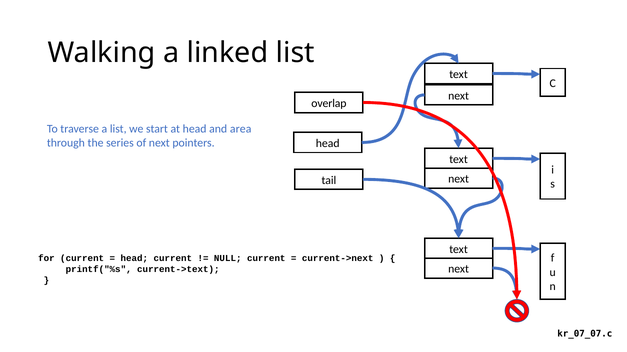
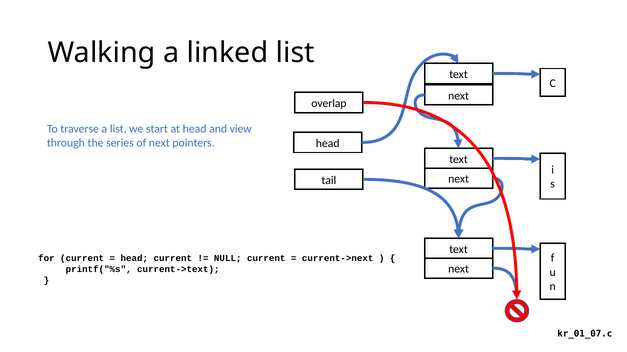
area: area -> view
kr_07_07.c: kr_07_07.c -> kr_01_07.c
